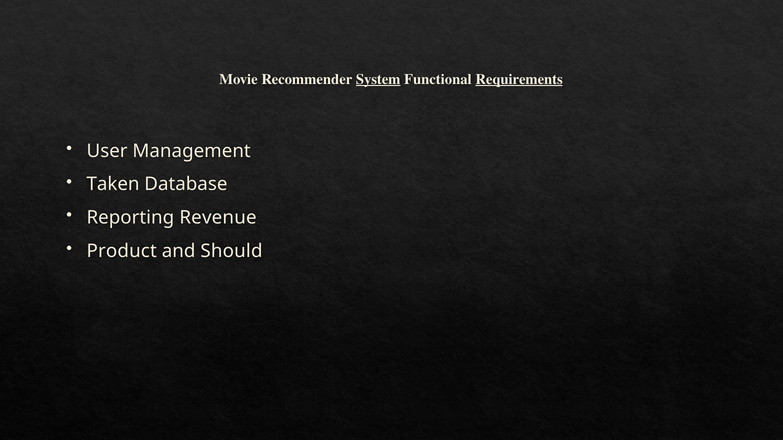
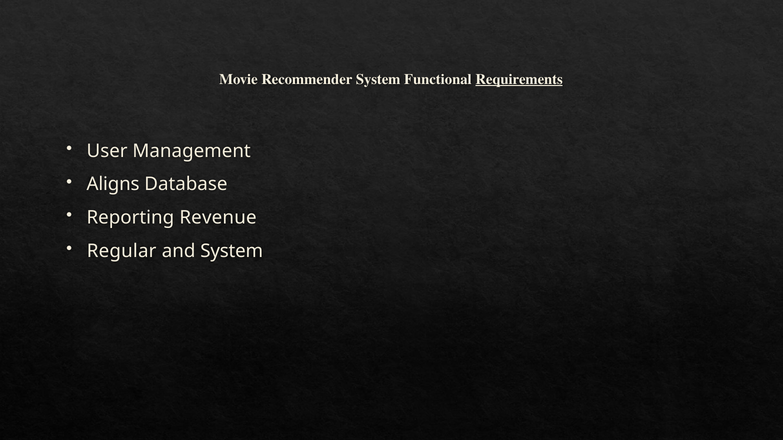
System at (378, 79) underline: present -> none
Taken: Taken -> Aligns
Product: Product -> Regular
and Should: Should -> System
